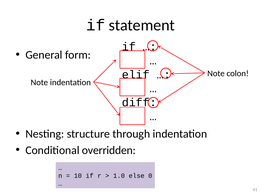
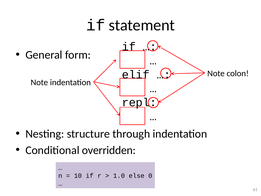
diff: diff -> repl
